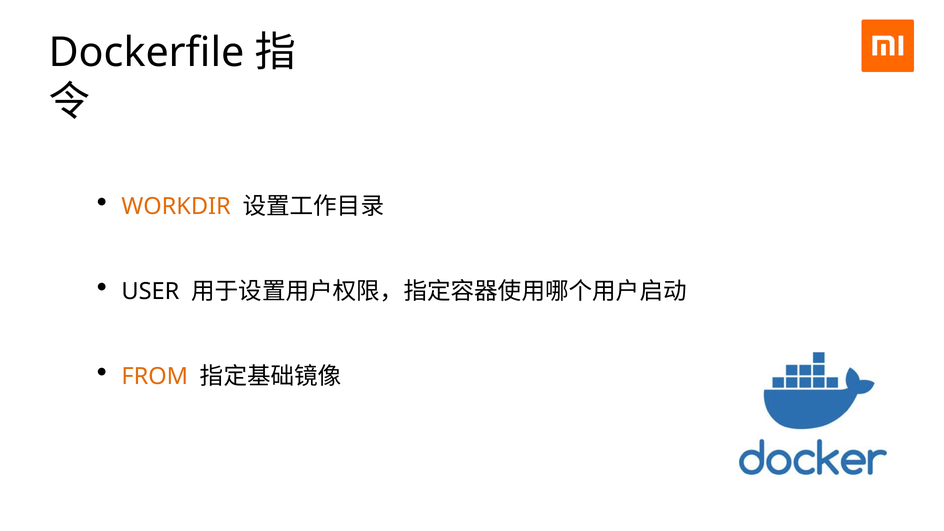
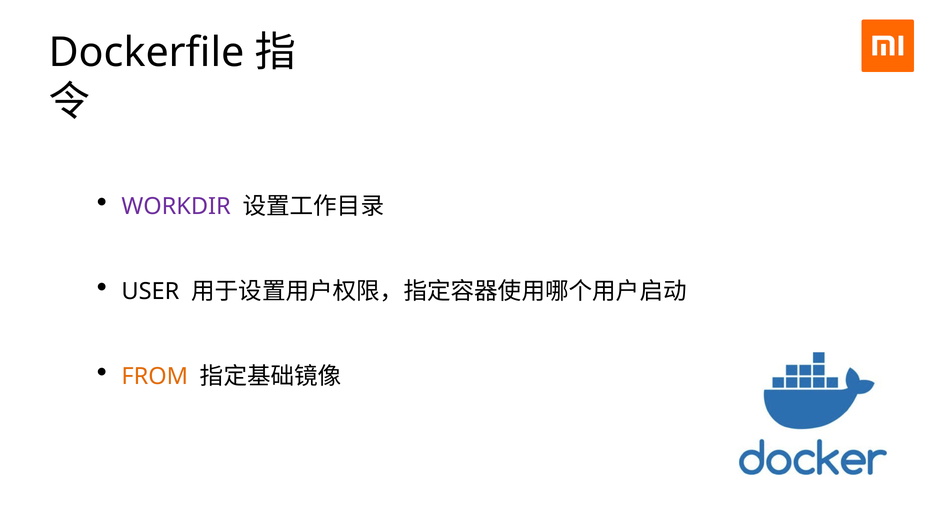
WORKDIR colour: orange -> purple
